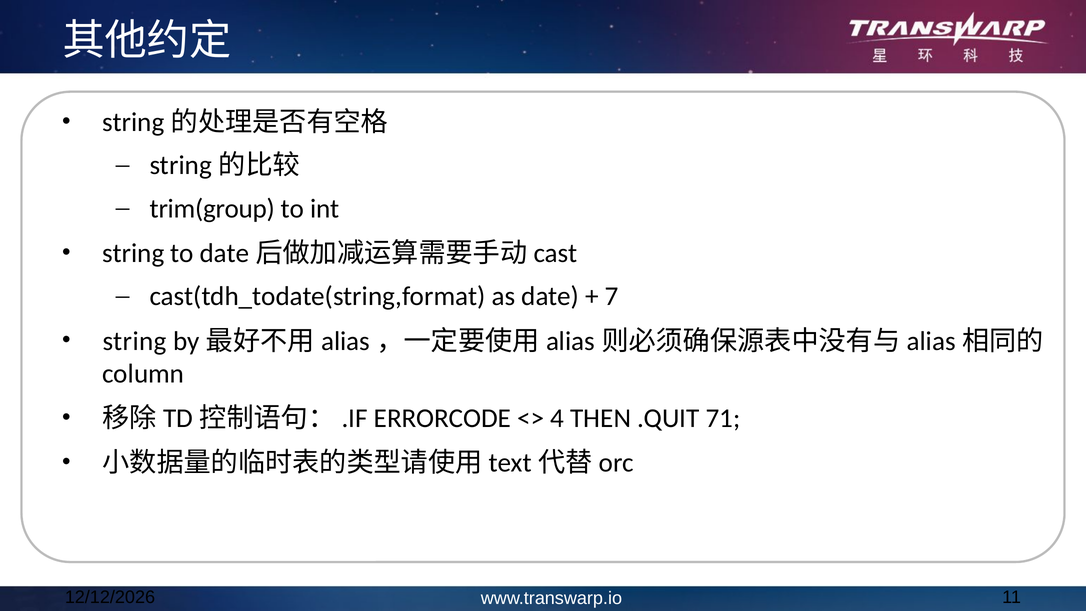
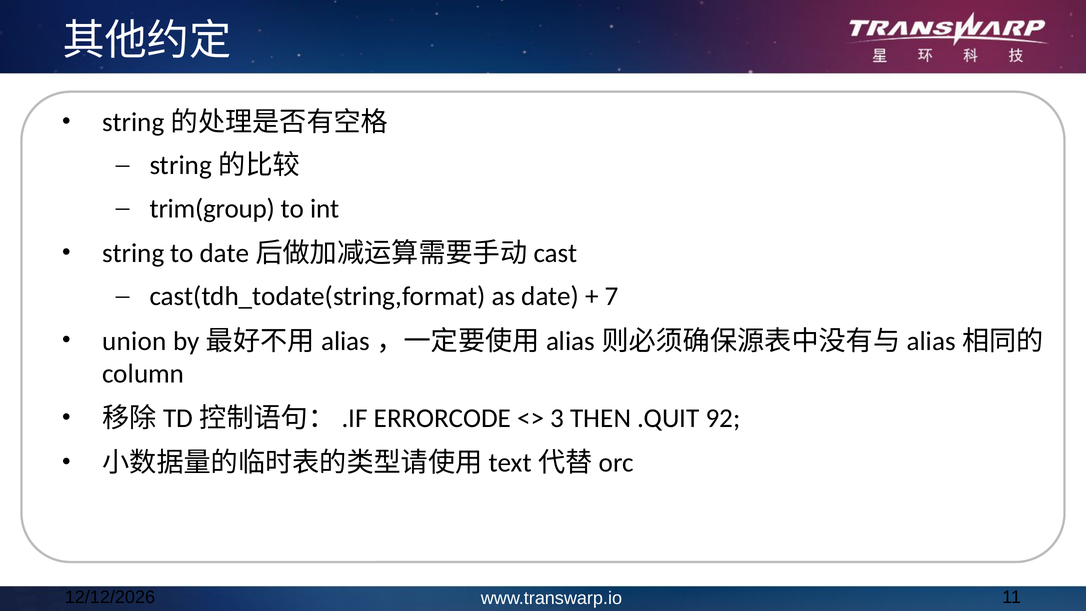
string at (134, 341): string -> union
4: 4 -> 3
71: 71 -> 92
